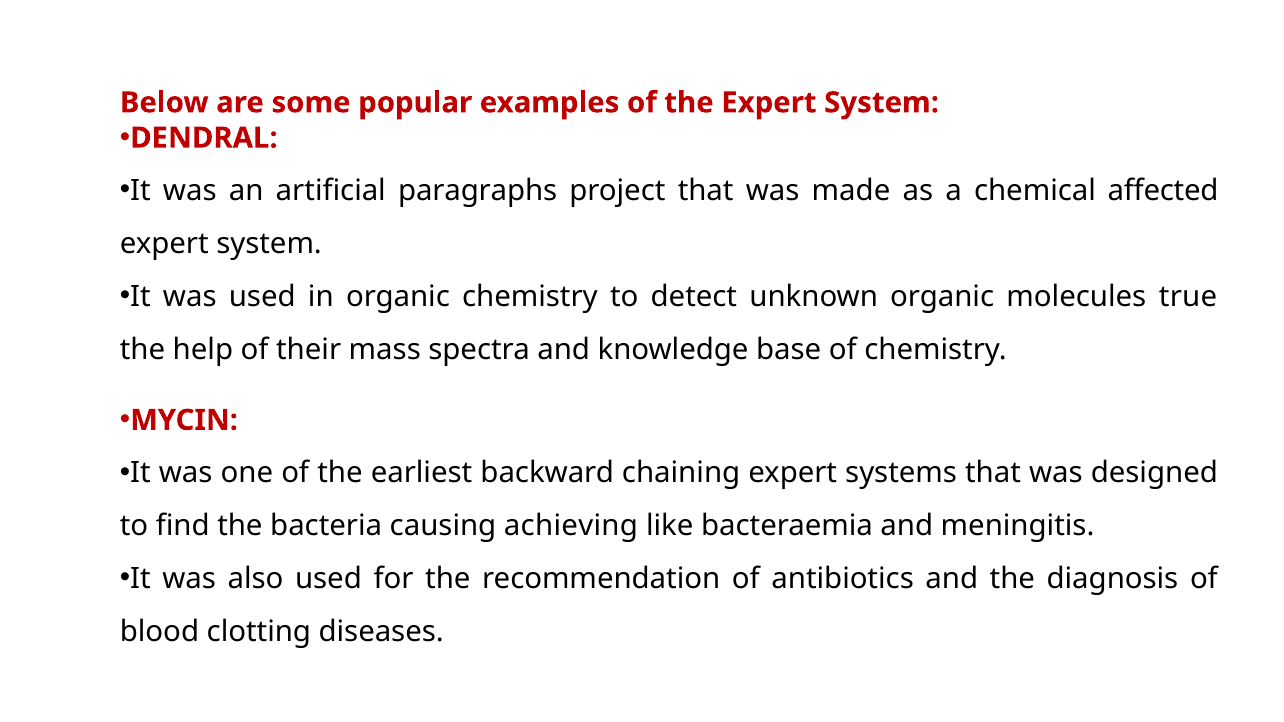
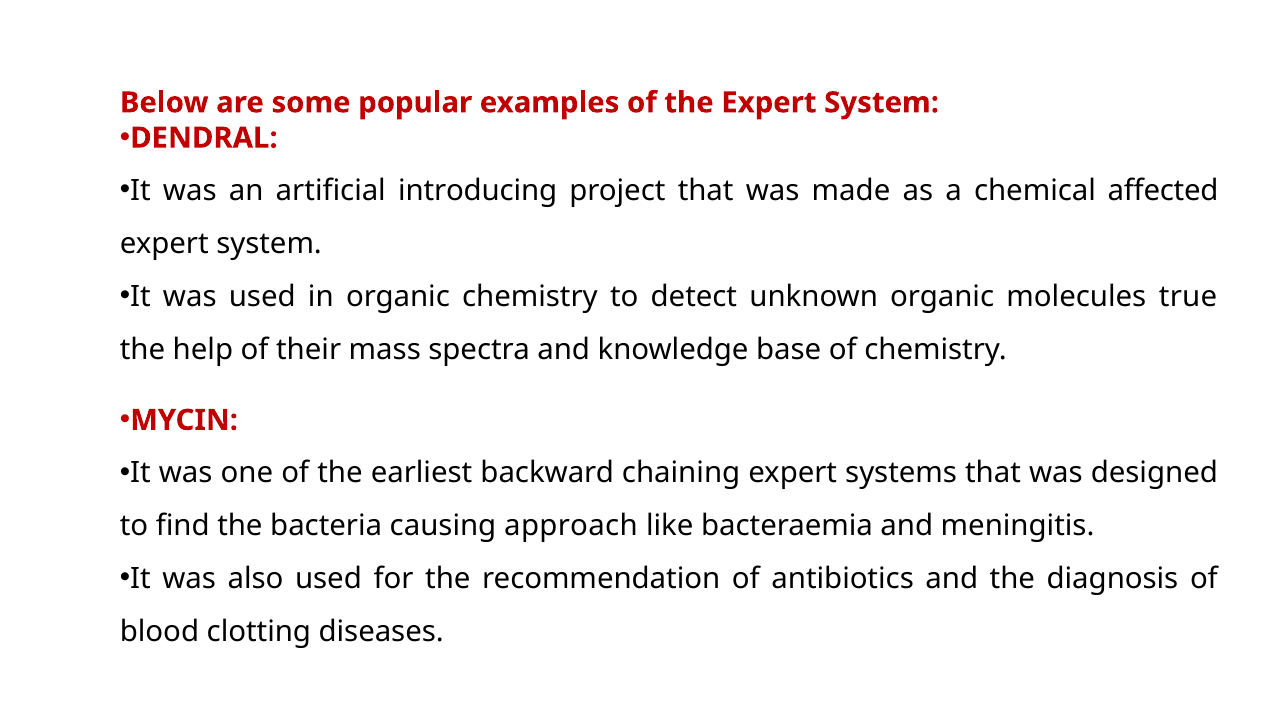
paragraphs: paragraphs -> introducing
achieving: achieving -> approach
